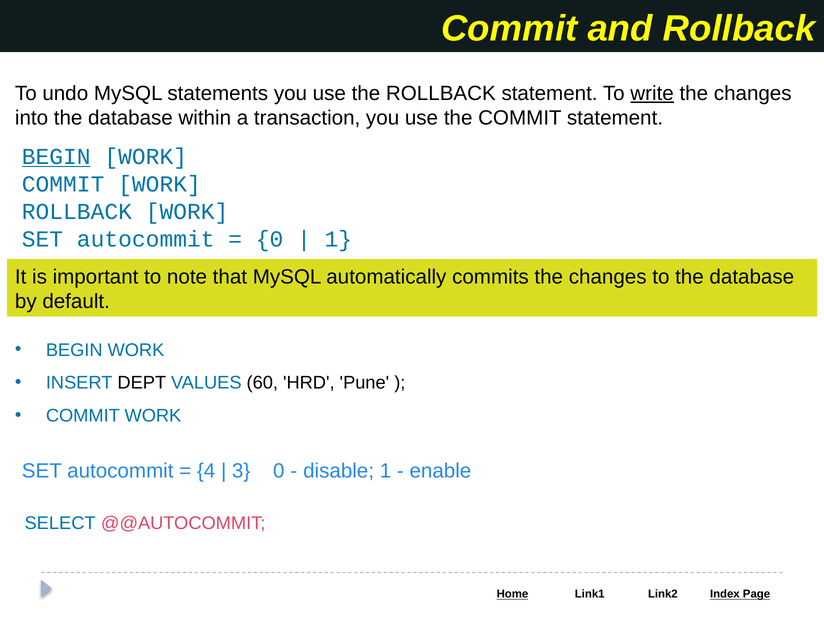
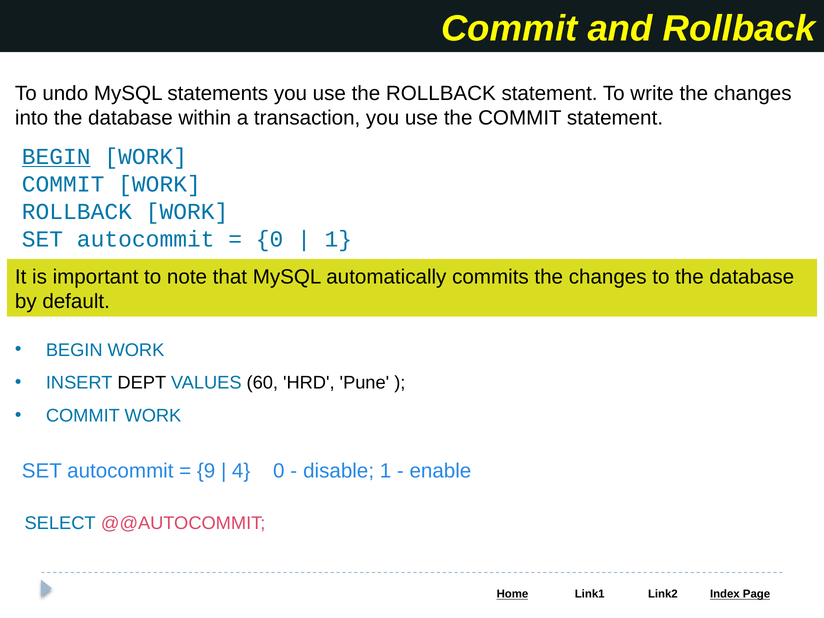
write underline: present -> none
4: 4 -> 9
3: 3 -> 4
